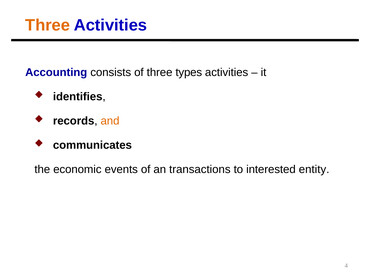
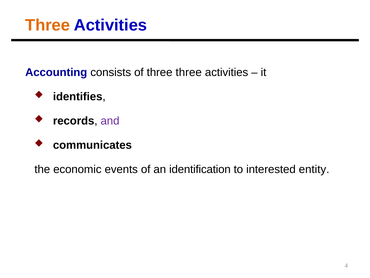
three types: types -> three
and colour: orange -> purple
transactions: transactions -> identification
